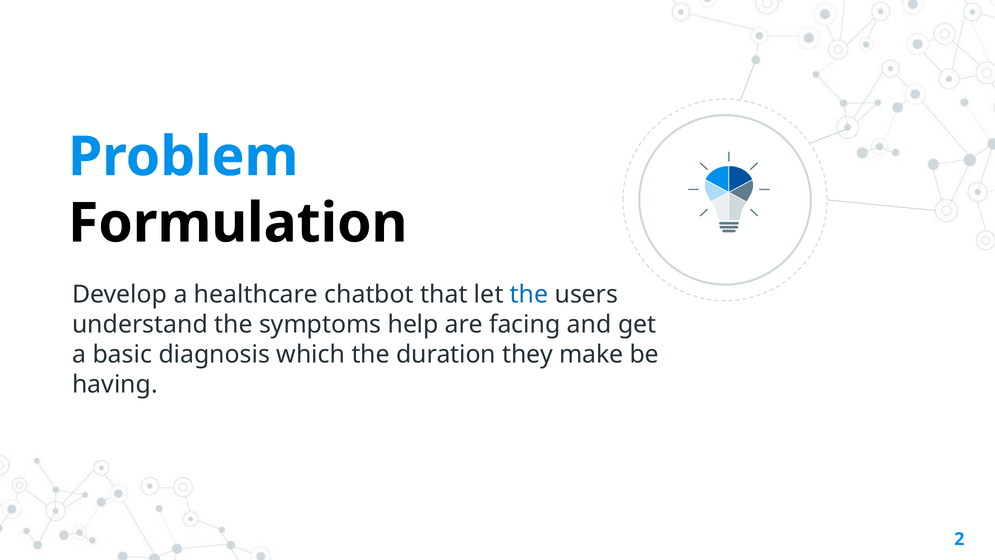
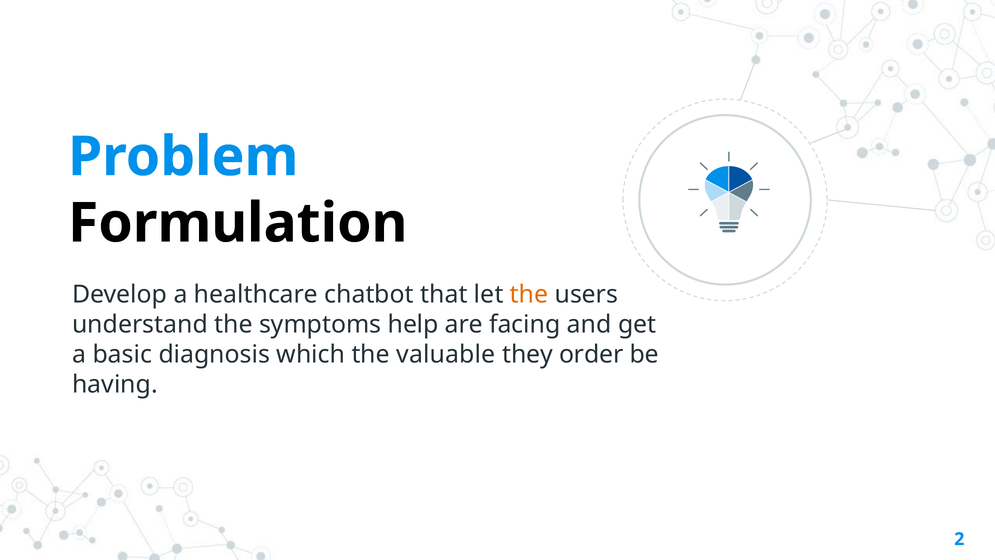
the at (529, 295) colour: blue -> orange
duration: duration -> valuable
make: make -> order
